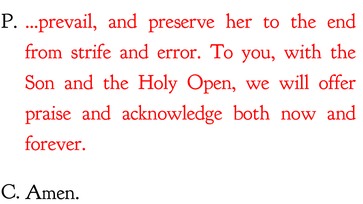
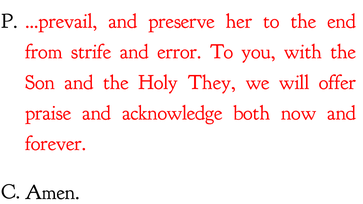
Open: Open -> They
